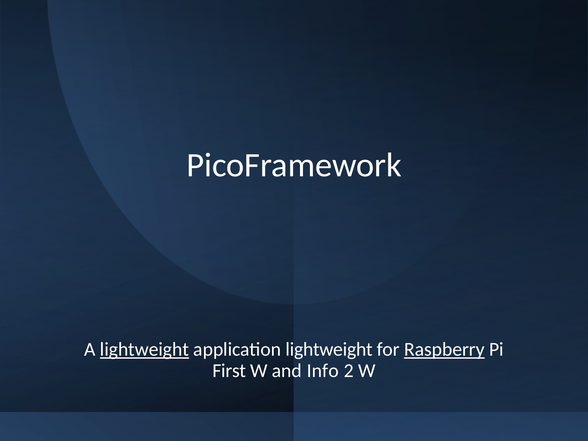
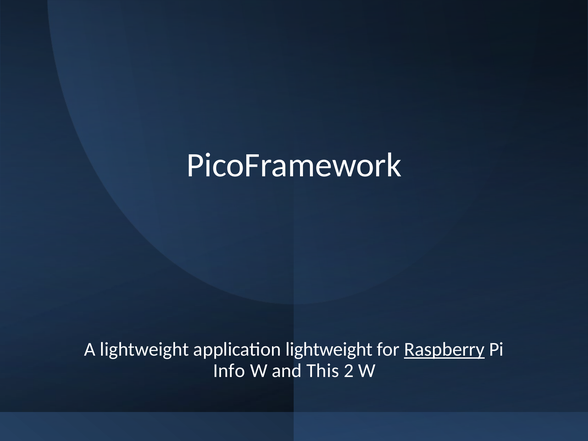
lightweight at (144, 350) underline: present -> none
First: First -> Info
Info: Info -> This
